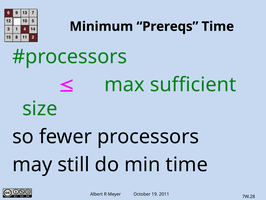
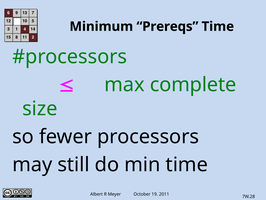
sufficient: sufficient -> complete
